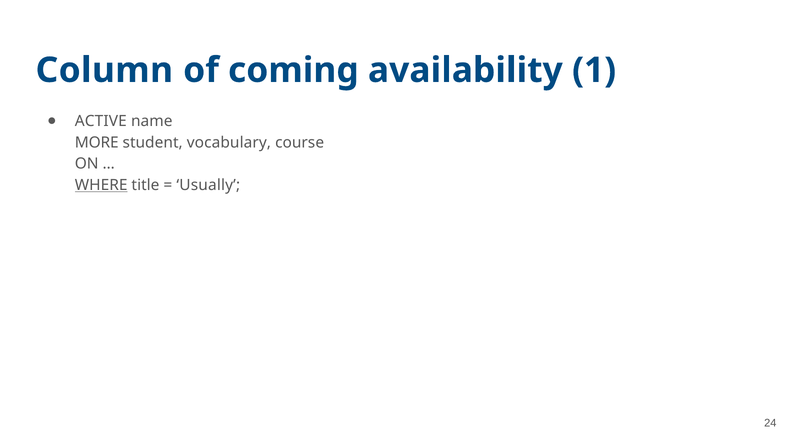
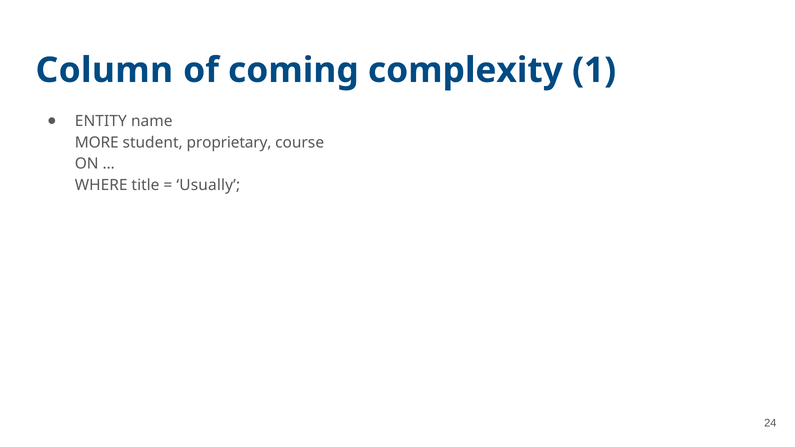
availability: availability -> complexity
ACTIVE: ACTIVE -> ENTITY
vocabulary: vocabulary -> proprietary
WHERE underline: present -> none
